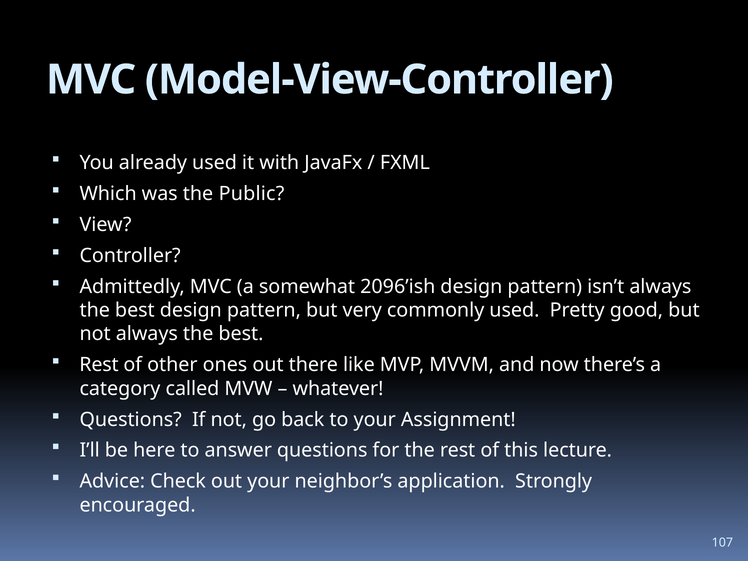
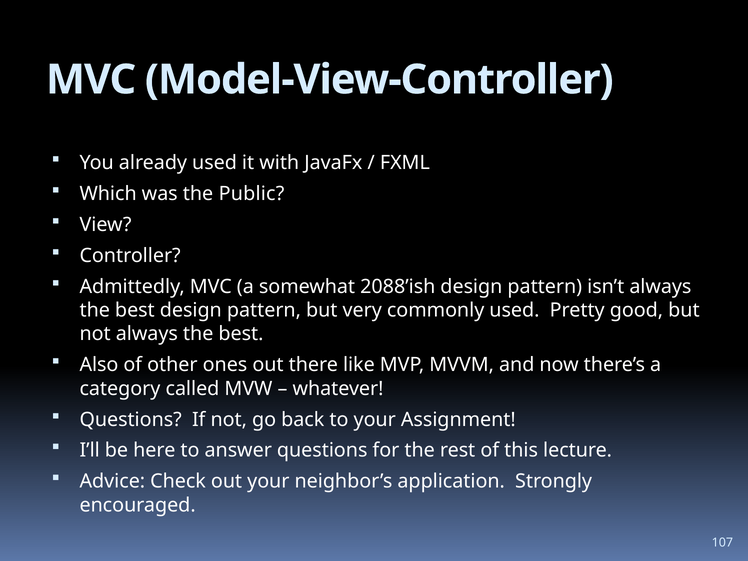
2096’ish: 2096’ish -> 2088’ish
Rest at (99, 365): Rest -> Also
